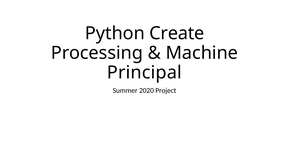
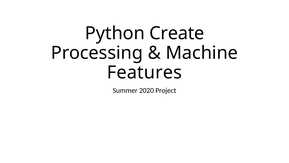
Principal: Principal -> Features
